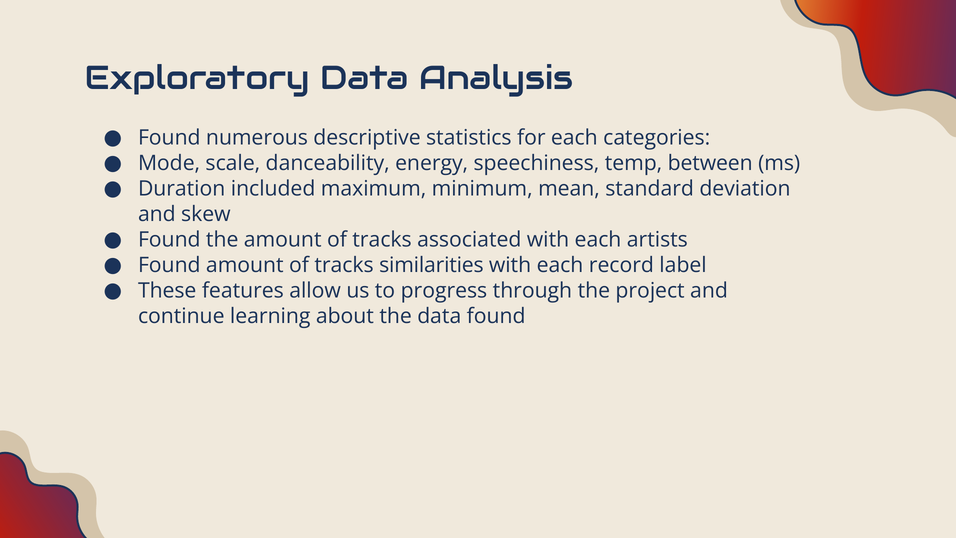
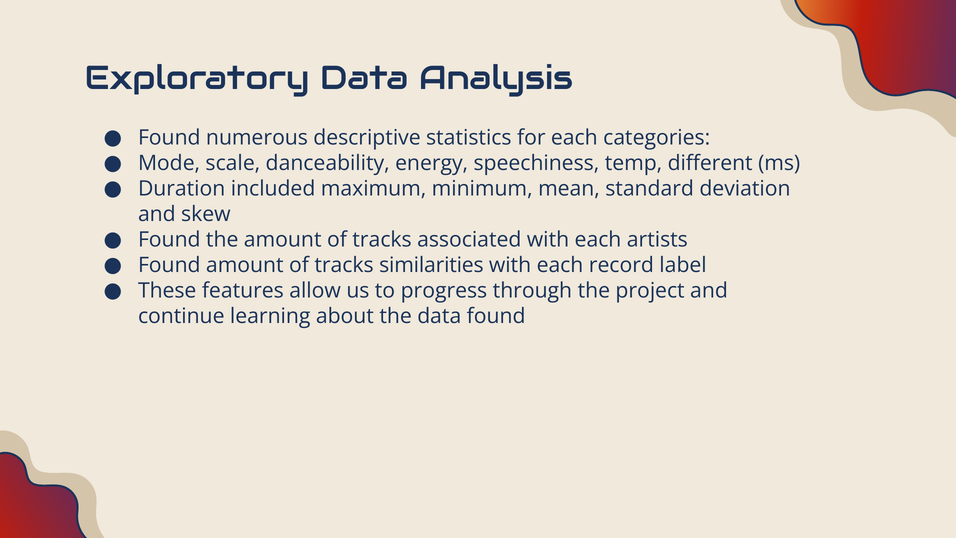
between: between -> different
